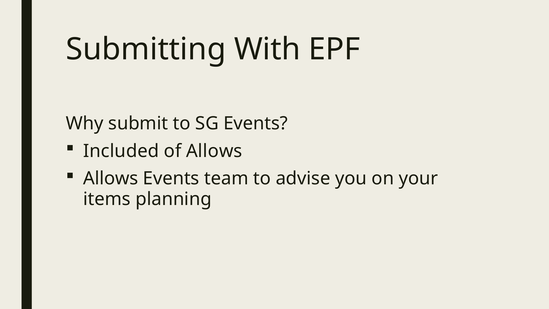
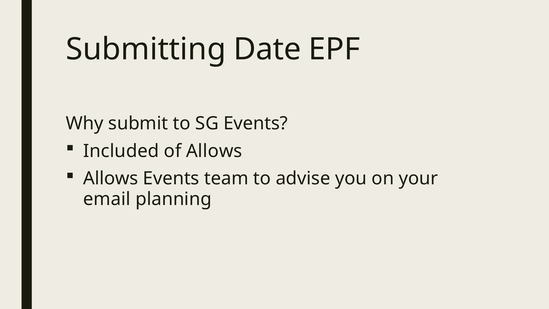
With: With -> Date
items: items -> email
